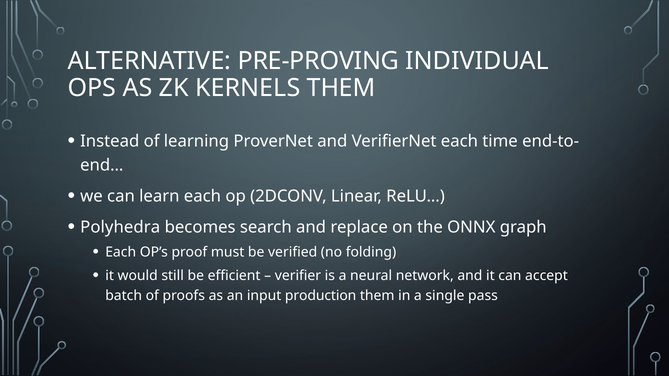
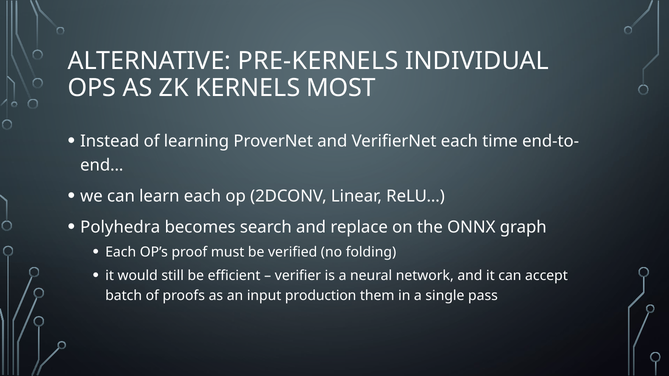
PRE-PROVING: PRE-PROVING -> PRE-KERNELS
KERNELS THEM: THEM -> MOST
